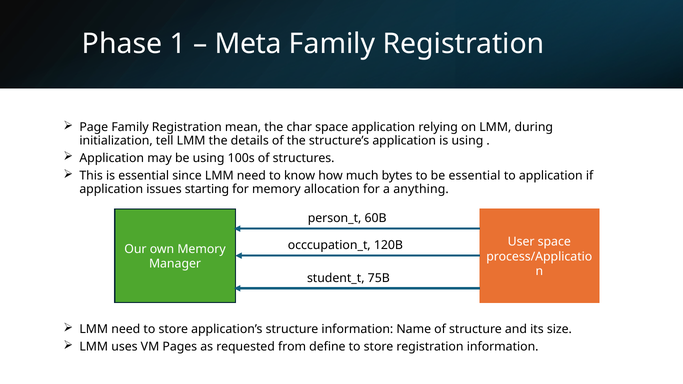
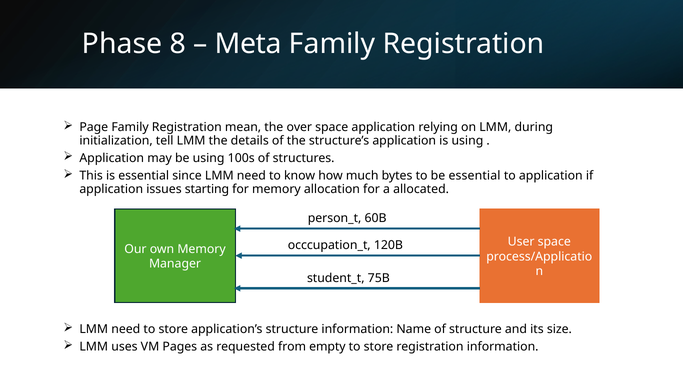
1: 1 -> 8
char: char -> over
anything: anything -> allocated
define: define -> empty
